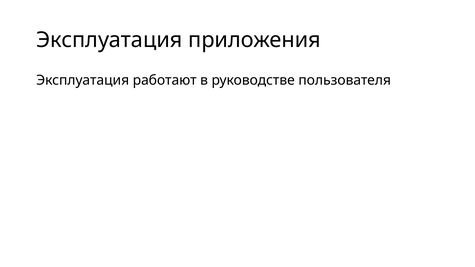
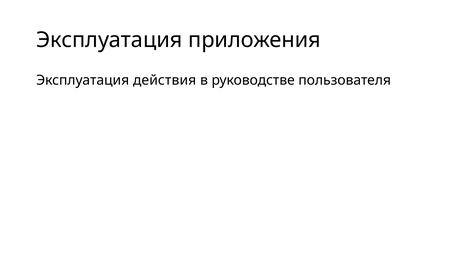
работают: работают -> действия
